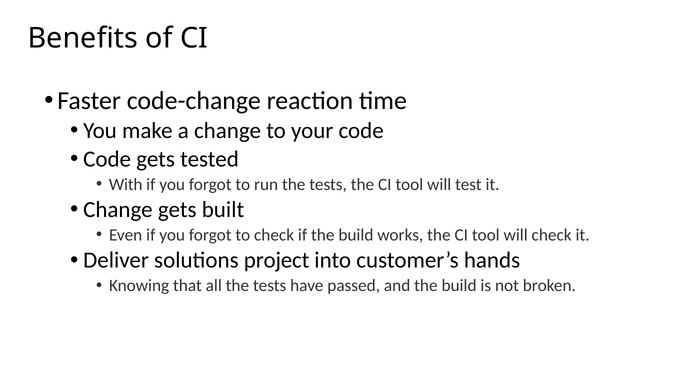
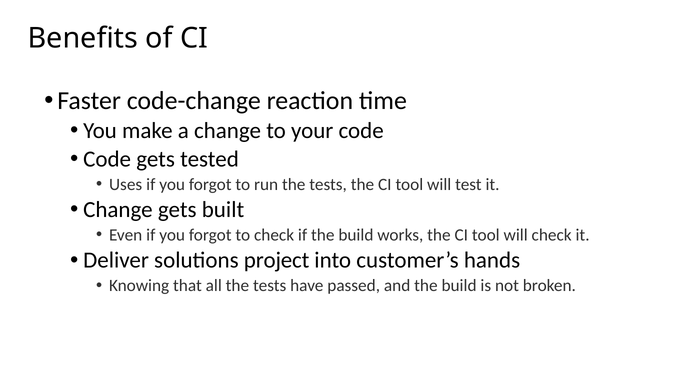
With: With -> Uses
